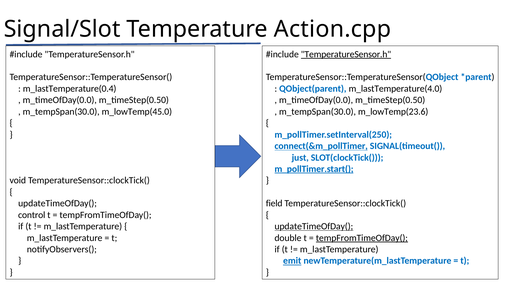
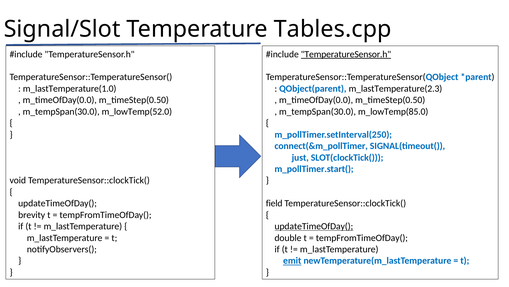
Action.cpp: Action.cpp -> Tables.cpp
m_lastTemperature(0.4: m_lastTemperature(0.4 -> m_lastTemperature(1.0
m_lastTemperature(4.0: m_lastTemperature(4.0 -> m_lastTemperature(2.3
m_lowTemp(45.0: m_lowTemp(45.0 -> m_lowTemp(52.0
m_lowTemp(23.6: m_lowTemp(23.6 -> m_lowTemp(85.0
connect(&m_pollTimer underline: present -> none
m_pollTimer.start( underline: present -> none
control: control -> brevity
tempFromTimeOfDay( at (362, 237) underline: present -> none
